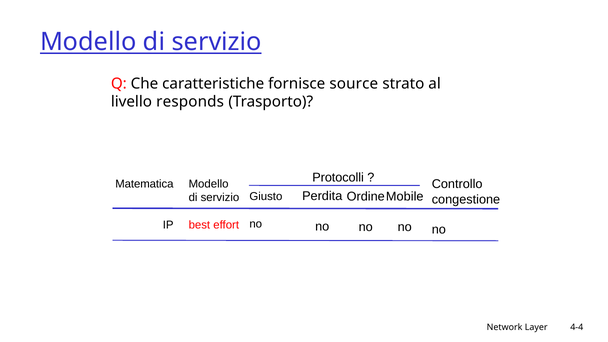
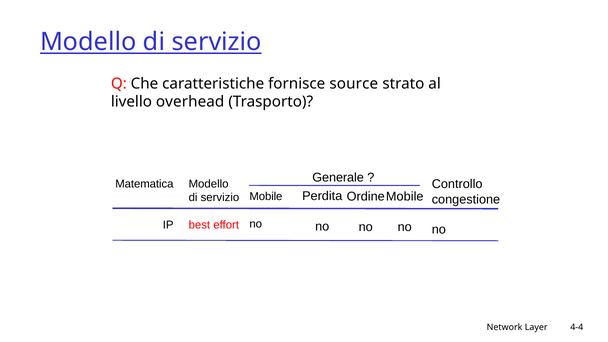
responds: responds -> overhead
Protocolli: Protocolli -> Generale
Giusto at (266, 197): Giusto -> Mobile
